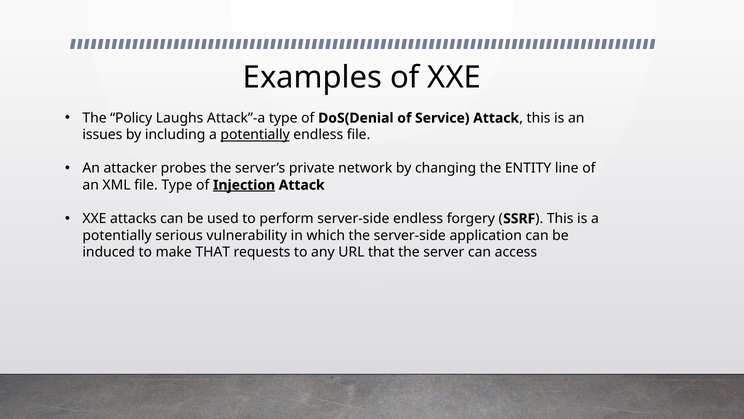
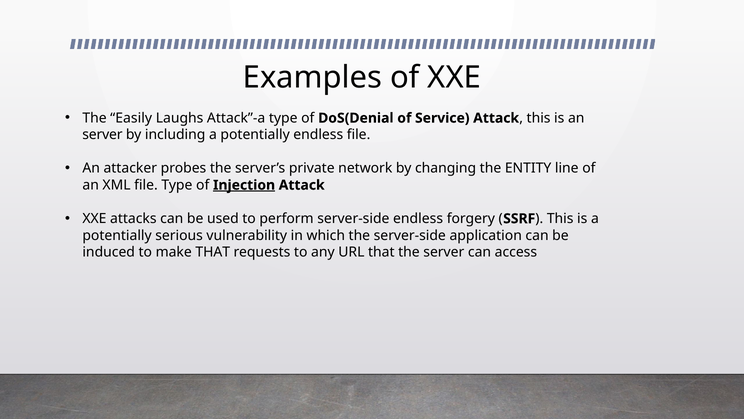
Policy: Policy -> Easily
issues at (102, 135): issues -> server
potentially at (255, 135) underline: present -> none
